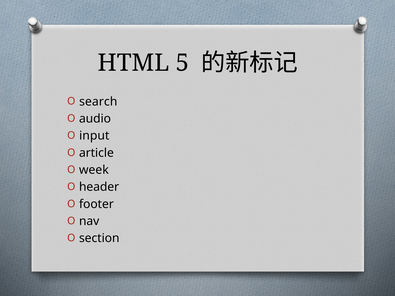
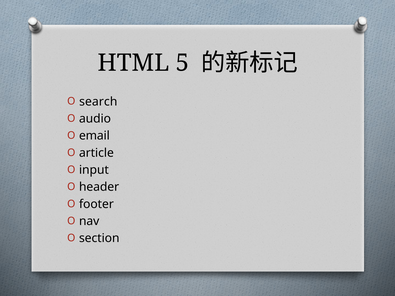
input: input -> email
week: week -> input
